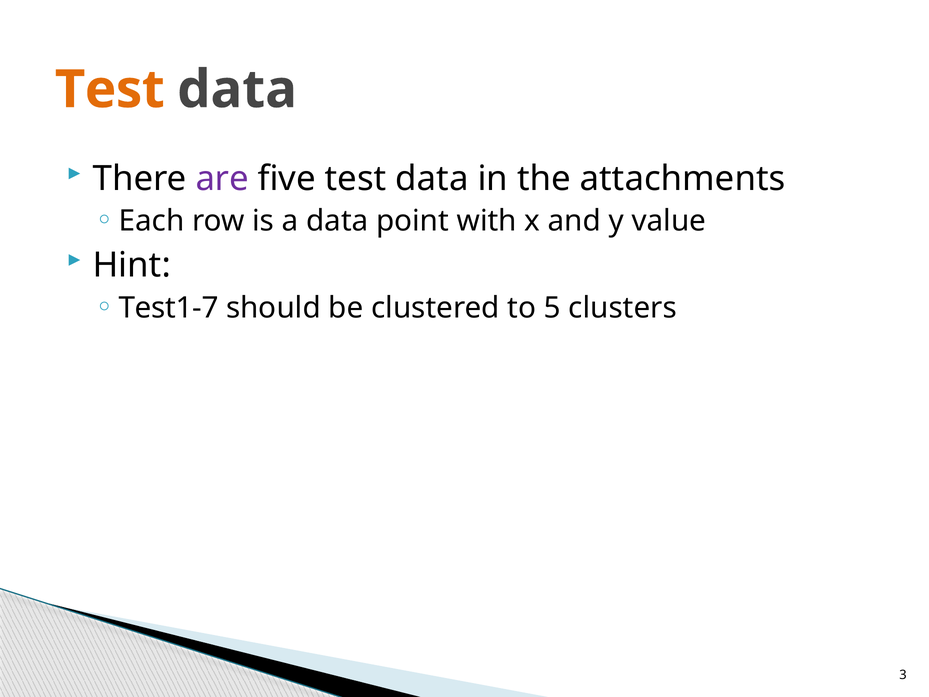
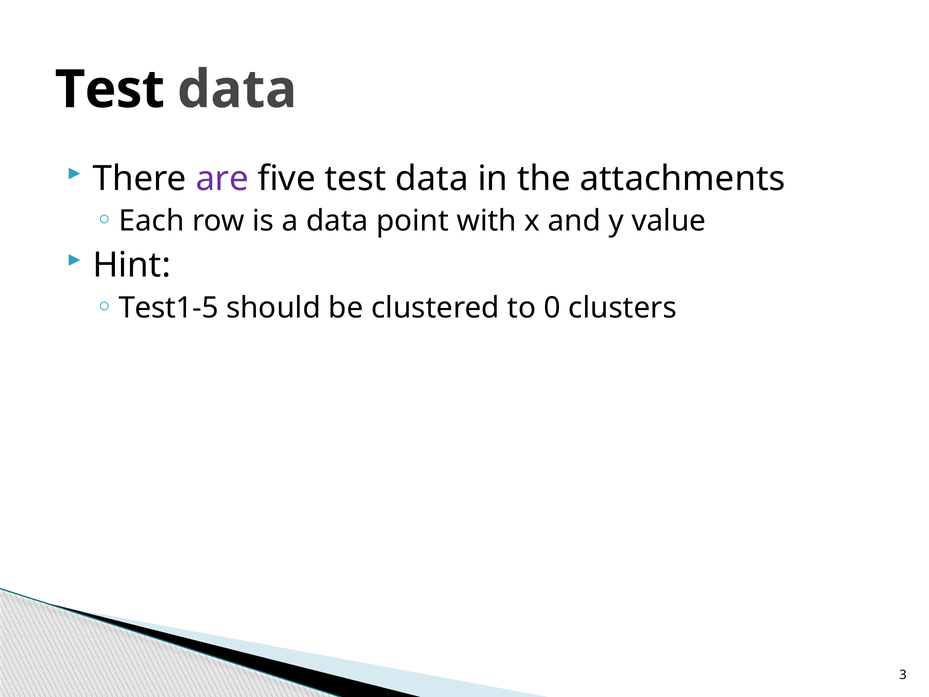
Test at (110, 90) colour: orange -> black
Test1-7: Test1-7 -> Test1-5
5: 5 -> 0
